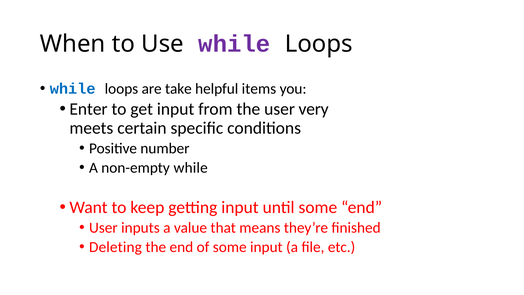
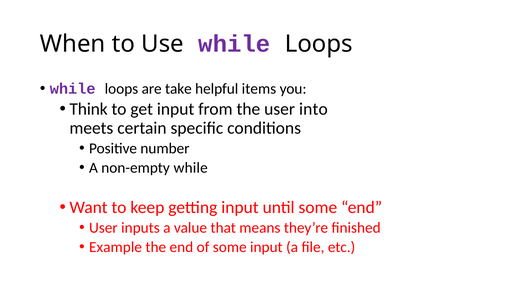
while at (73, 89) colour: blue -> purple
Enter: Enter -> Think
very: very -> into
Deleting: Deleting -> Example
